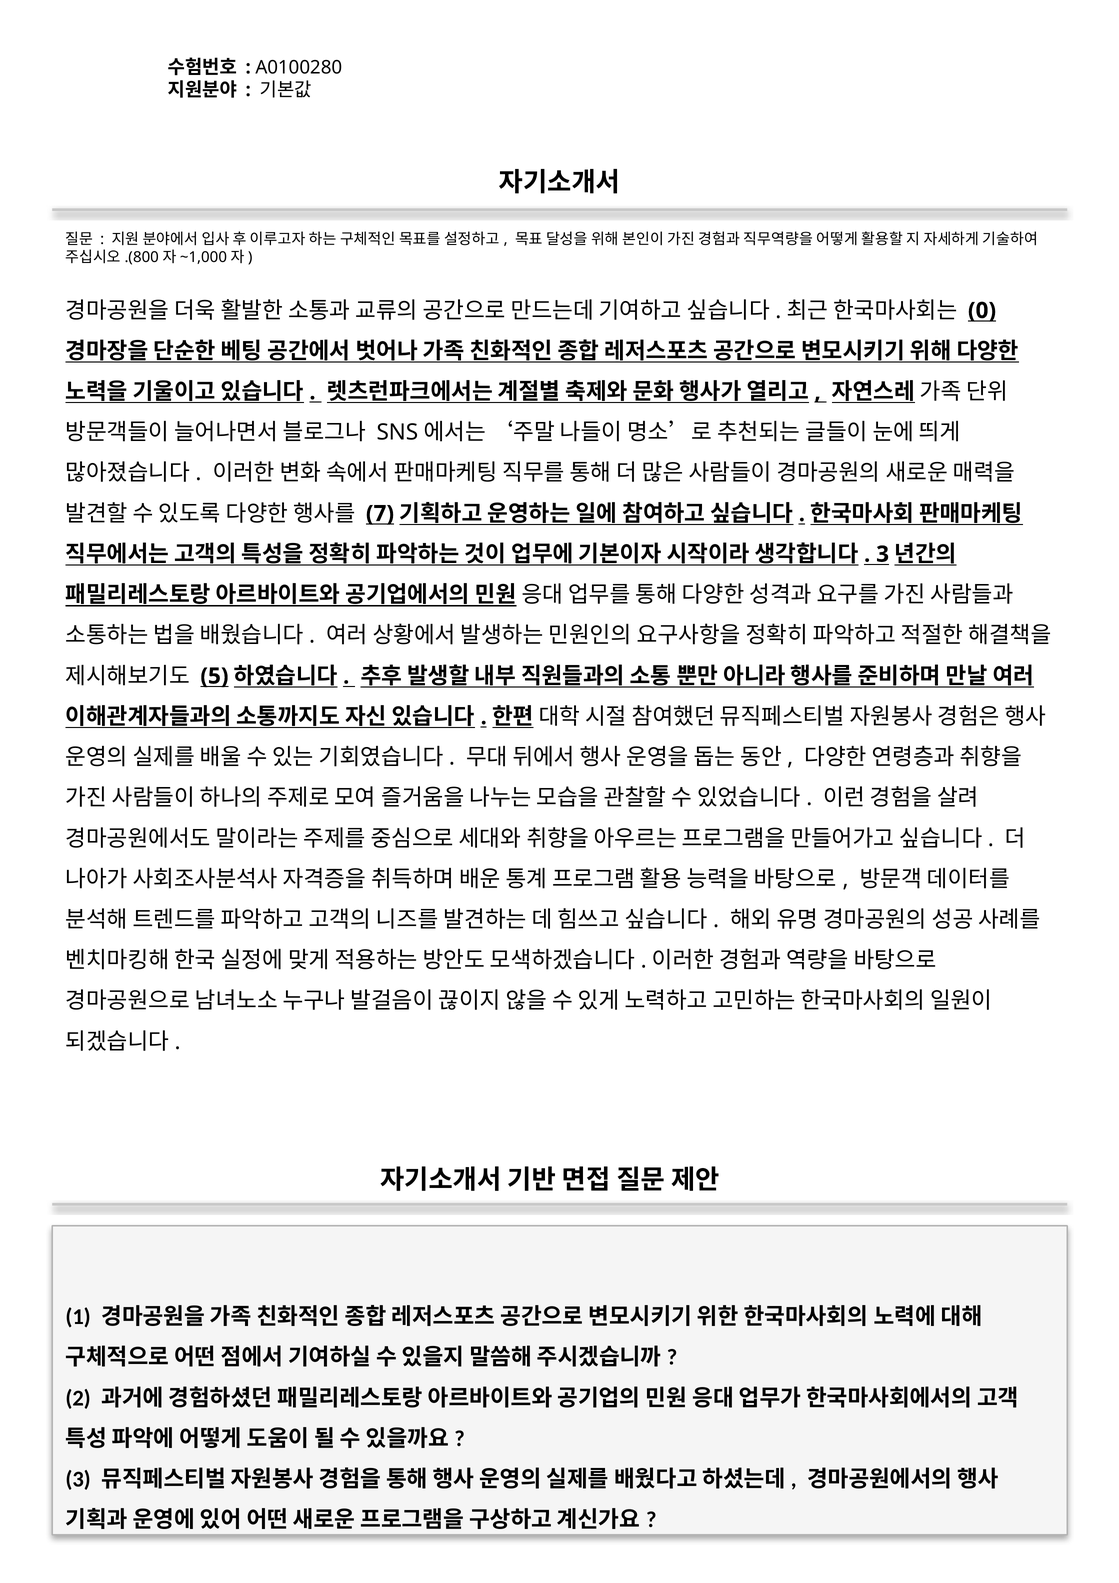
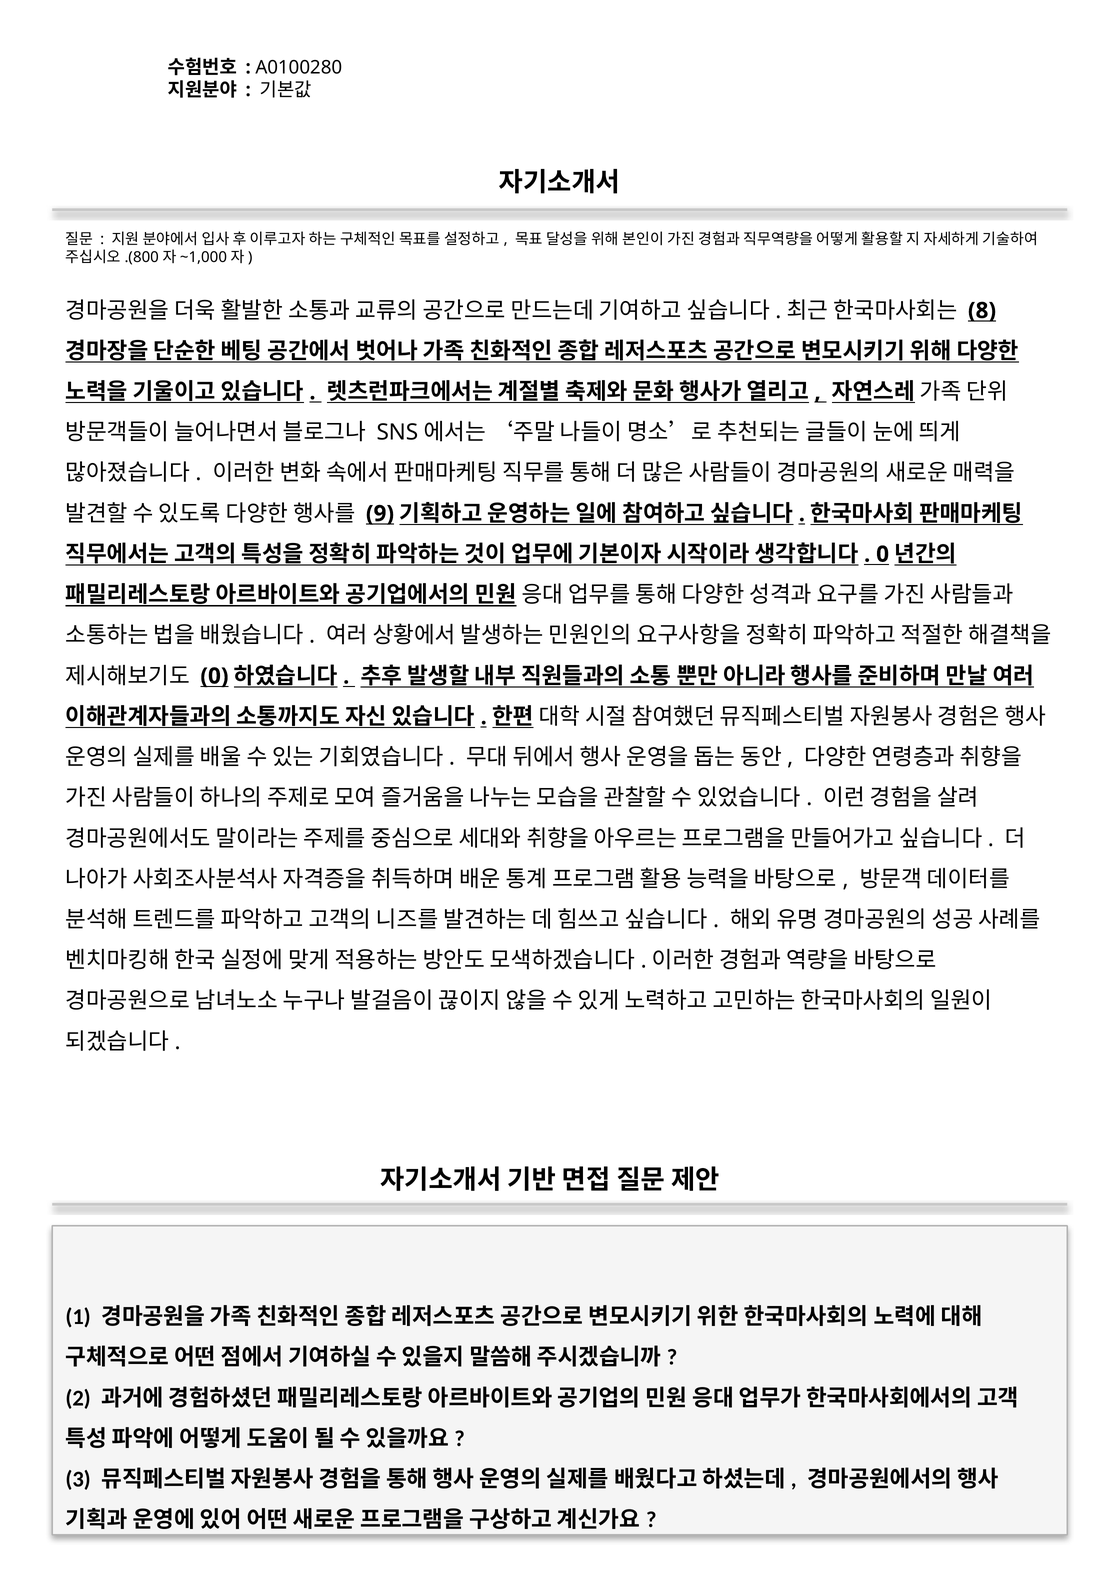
0: 0 -> 8
7: 7 -> 9
3 at (883, 554): 3 -> 0
5 at (214, 676): 5 -> 0
